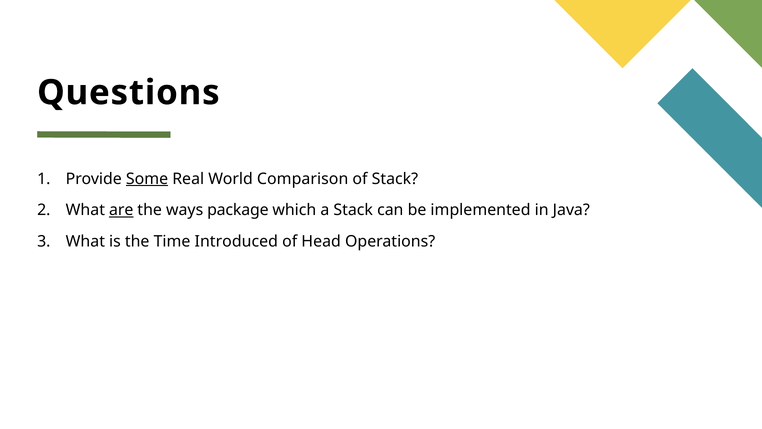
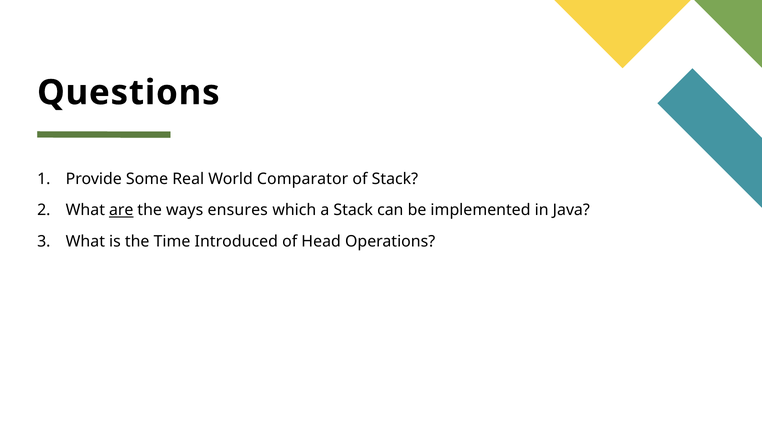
Some underline: present -> none
Comparison: Comparison -> Comparator
package: package -> ensures
